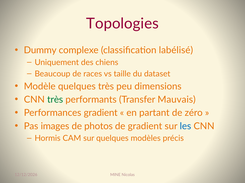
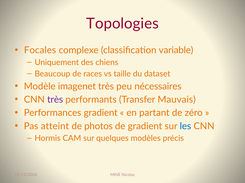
Dummy: Dummy -> Focales
labélisé: labélisé -> variable
Modèle quelques: quelques -> imagenet
dimensions: dimensions -> nécessaires
très at (55, 100) colour: green -> purple
images: images -> atteint
